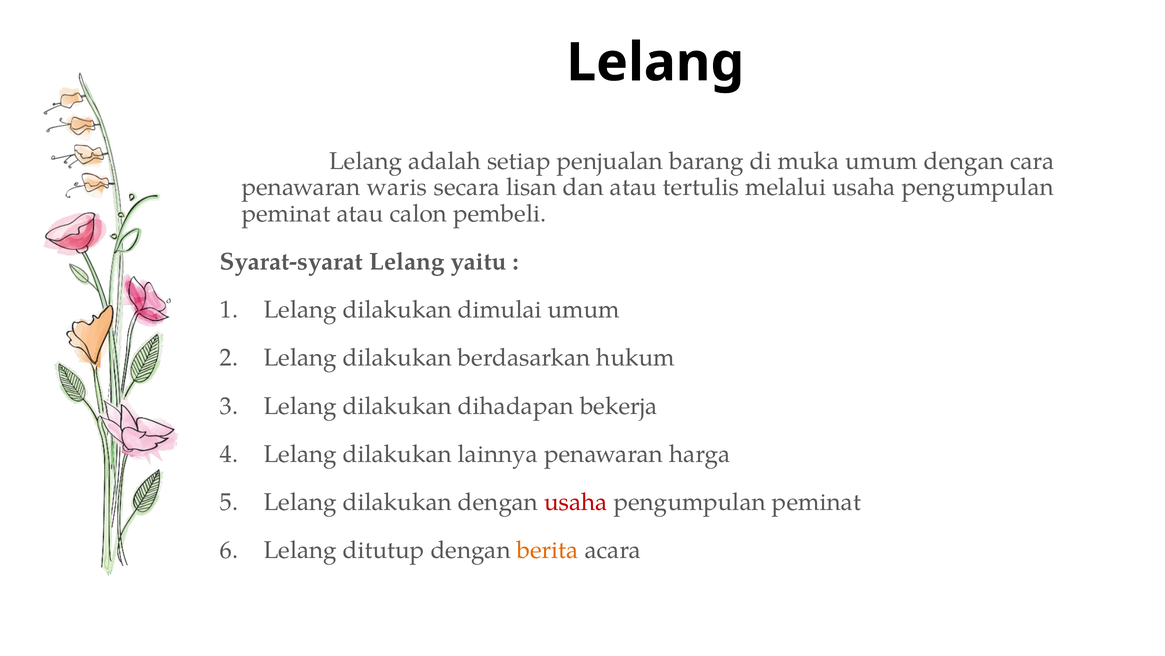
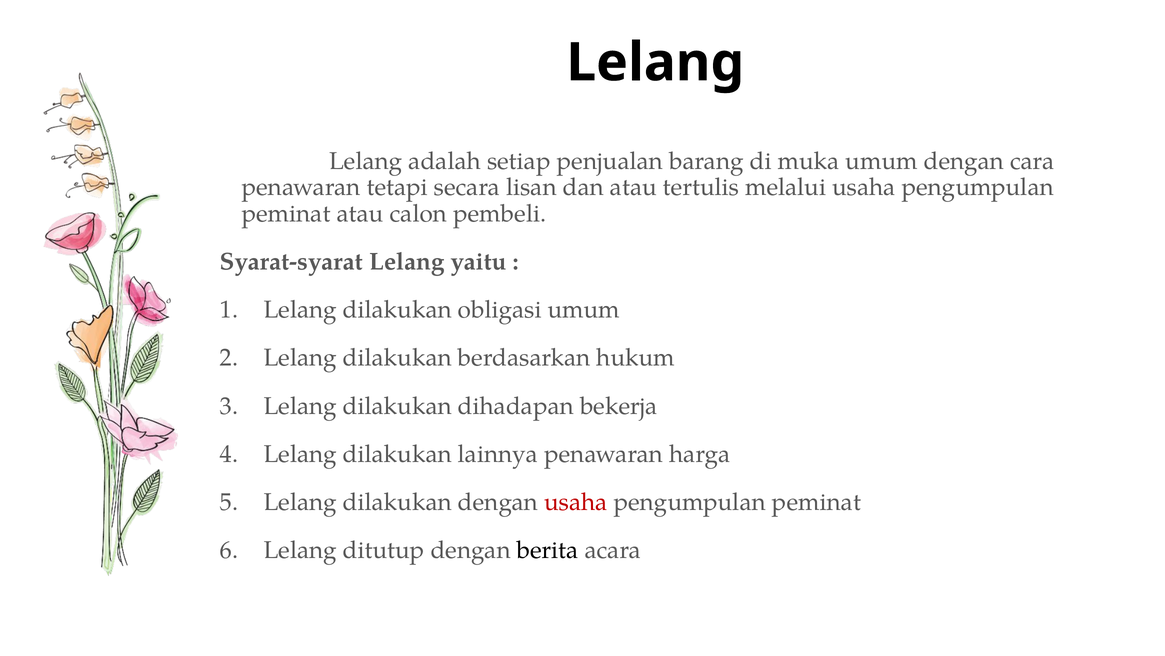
waris: waris -> tetapi
dimulai: dimulai -> obligasi
berita colour: orange -> black
